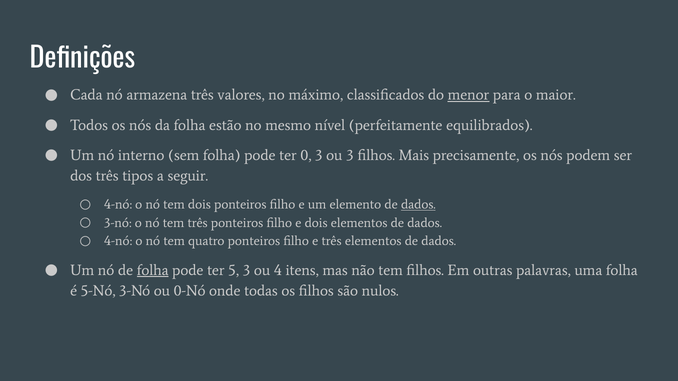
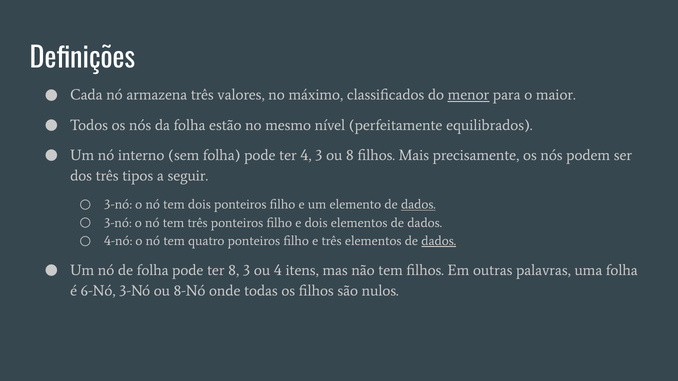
ter 0: 0 -> 4
ou 3: 3 -> 8
4-nó at (118, 205): 4-nó -> 3-nó
dados at (439, 241) underline: none -> present
folha at (153, 270) underline: present -> none
ter 5: 5 -> 8
5-Nó: 5-Nó -> 6-Nó
0-Nó: 0-Nó -> 8-Nó
